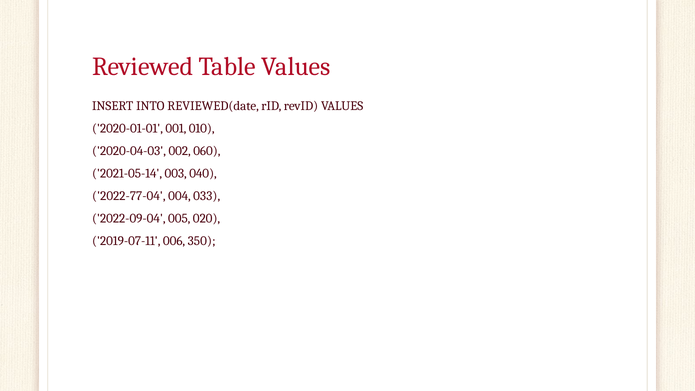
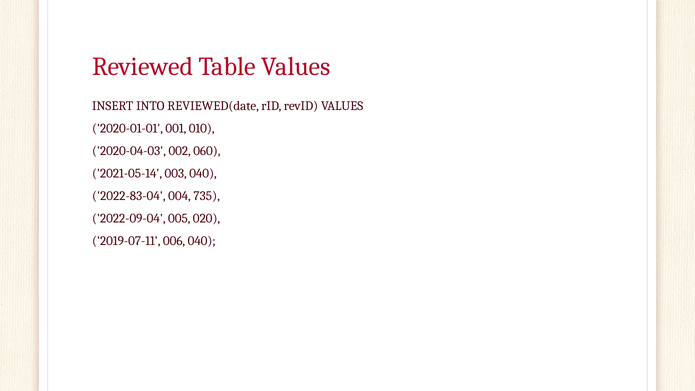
2022-77-04: 2022-77-04 -> 2022-83-04
033: 033 -> 735
006 350: 350 -> 040
